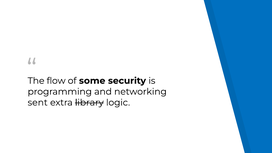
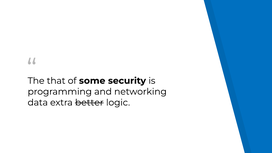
flow: flow -> that
sent: sent -> data
library: library -> better
